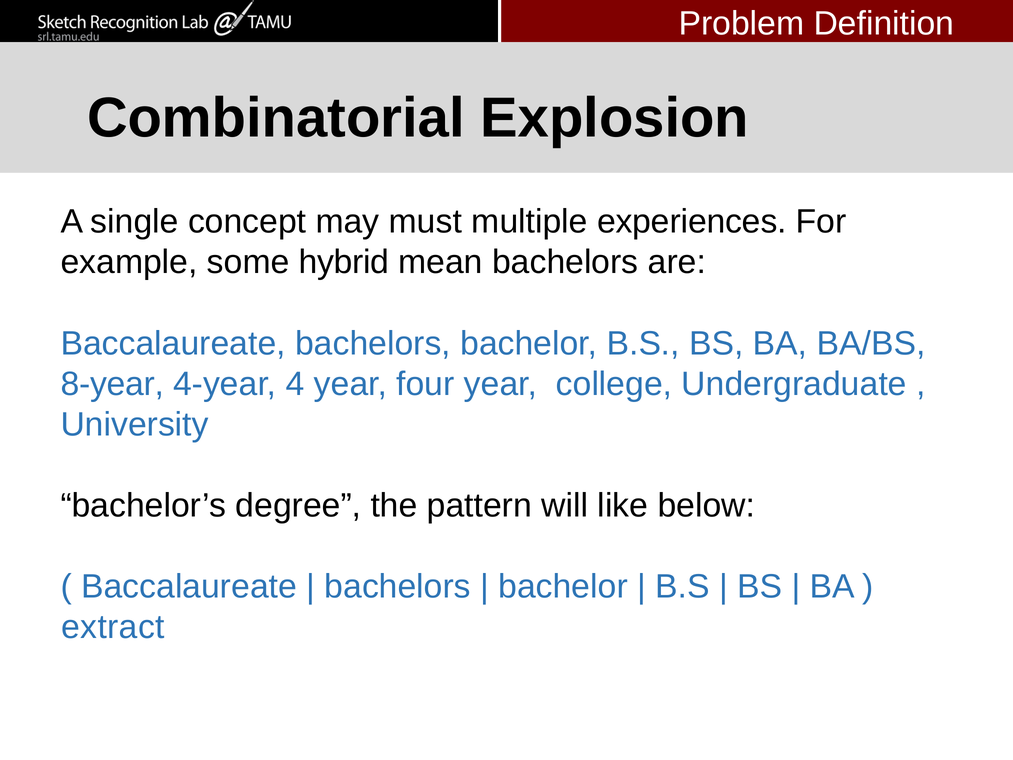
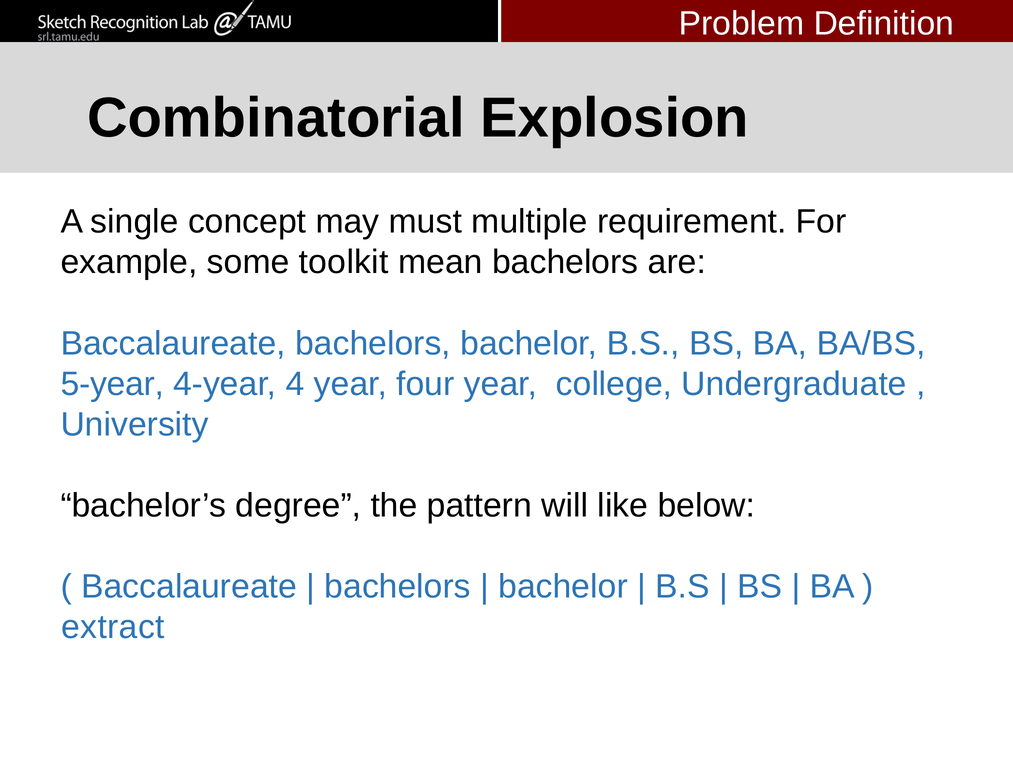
experiences: experiences -> requirement
hybrid: hybrid -> toolkit
8-year: 8-year -> 5-year
